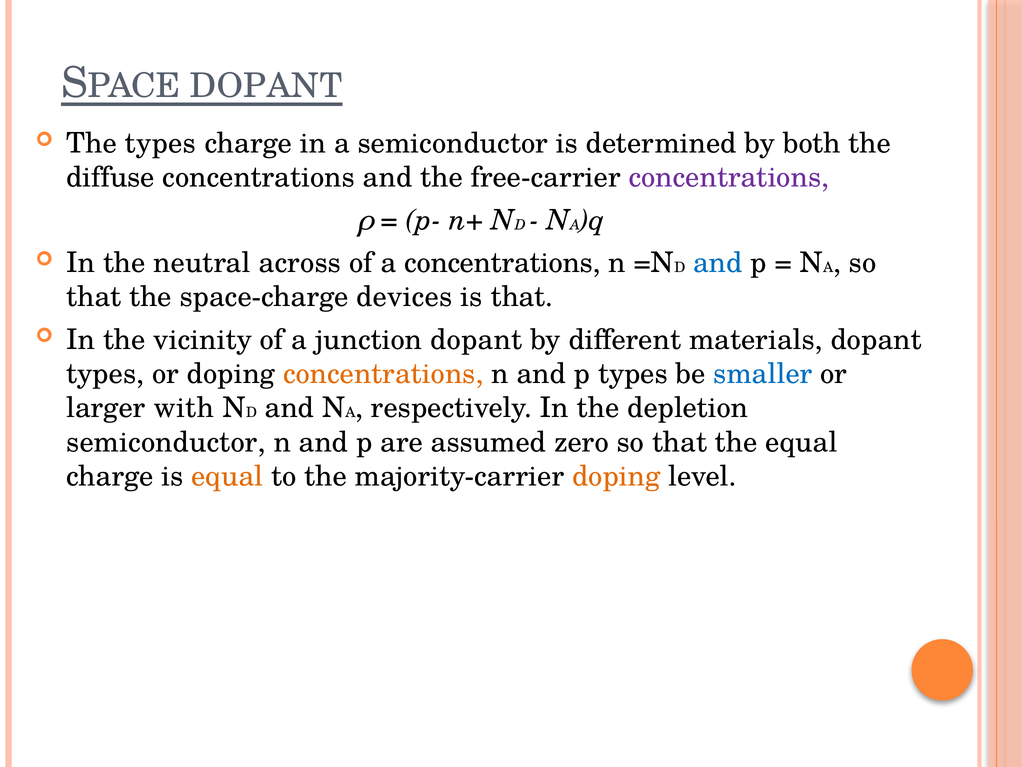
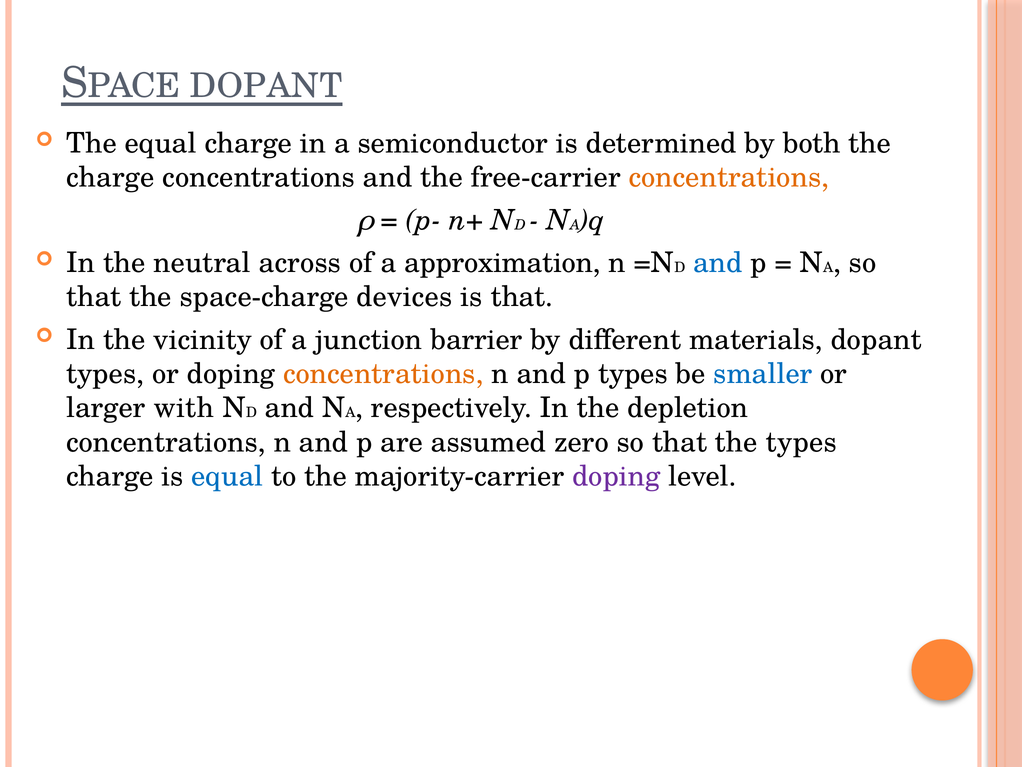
The types: types -> equal
diffuse at (110, 177): diffuse -> charge
concentrations at (729, 177) colour: purple -> orange
a concentrations: concentrations -> approximation
junction dopant: dopant -> barrier
semiconductor at (166, 442): semiconductor -> concentrations
the equal: equal -> types
equal at (227, 476) colour: orange -> blue
doping at (616, 476) colour: orange -> purple
